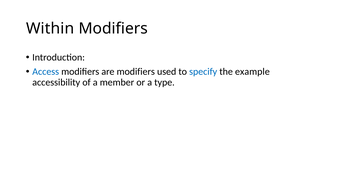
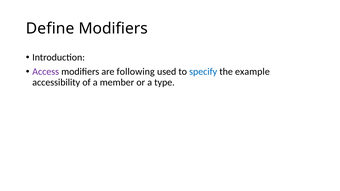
Within: Within -> Define
Access colour: blue -> purple
are modifiers: modifiers -> following
